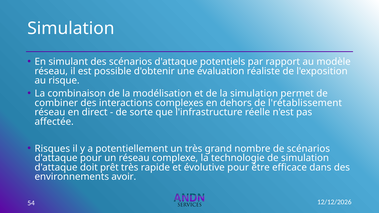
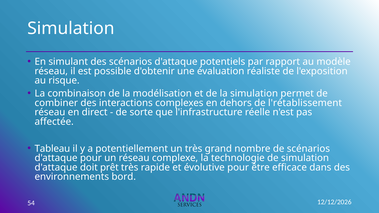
Risques: Risques -> Tableau
avoir: avoir -> bord
